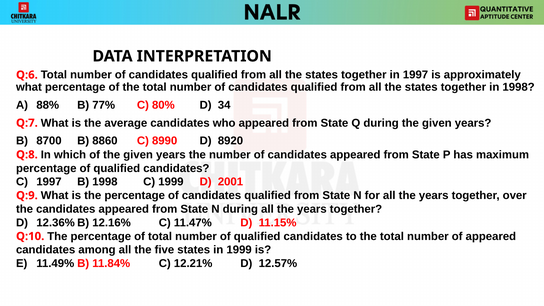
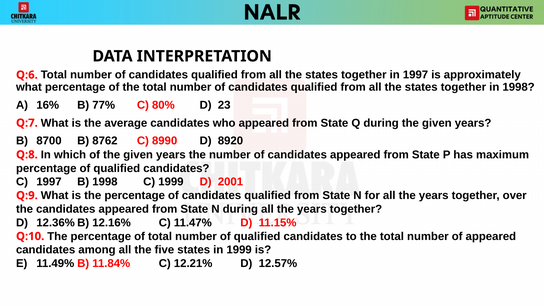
88%: 88% -> 16%
34: 34 -> 23
8860: 8860 -> 8762
